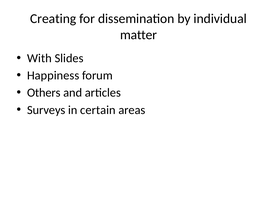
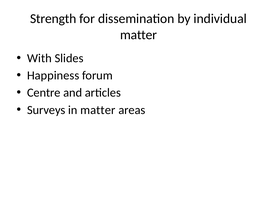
Creating: Creating -> Strength
Others: Others -> Centre
in certain: certain -> matter
